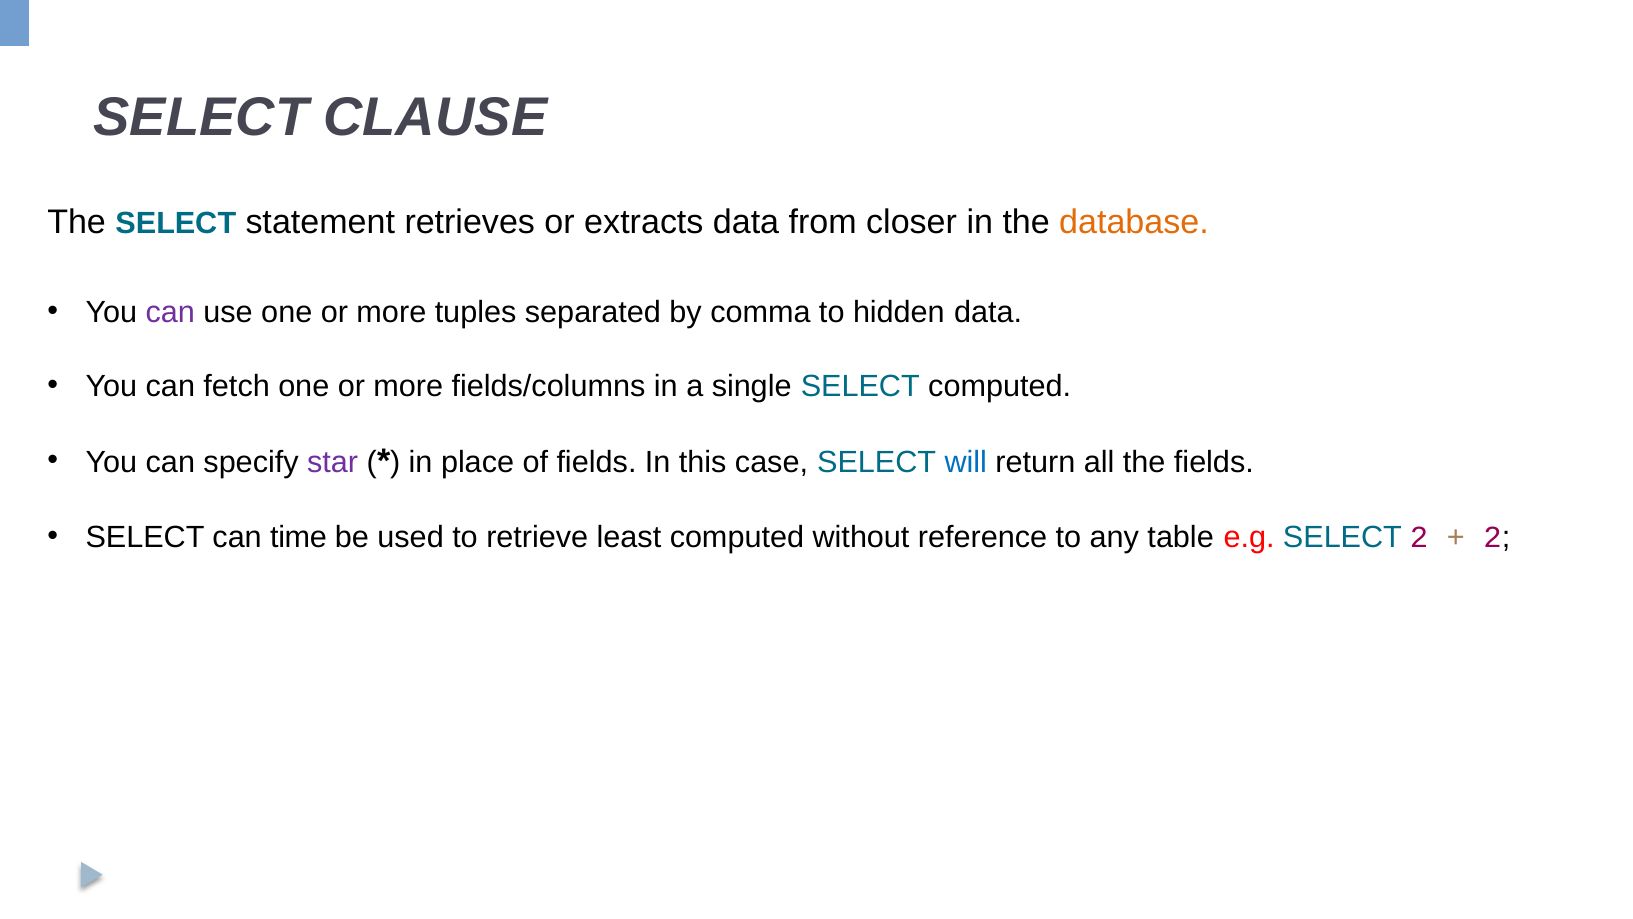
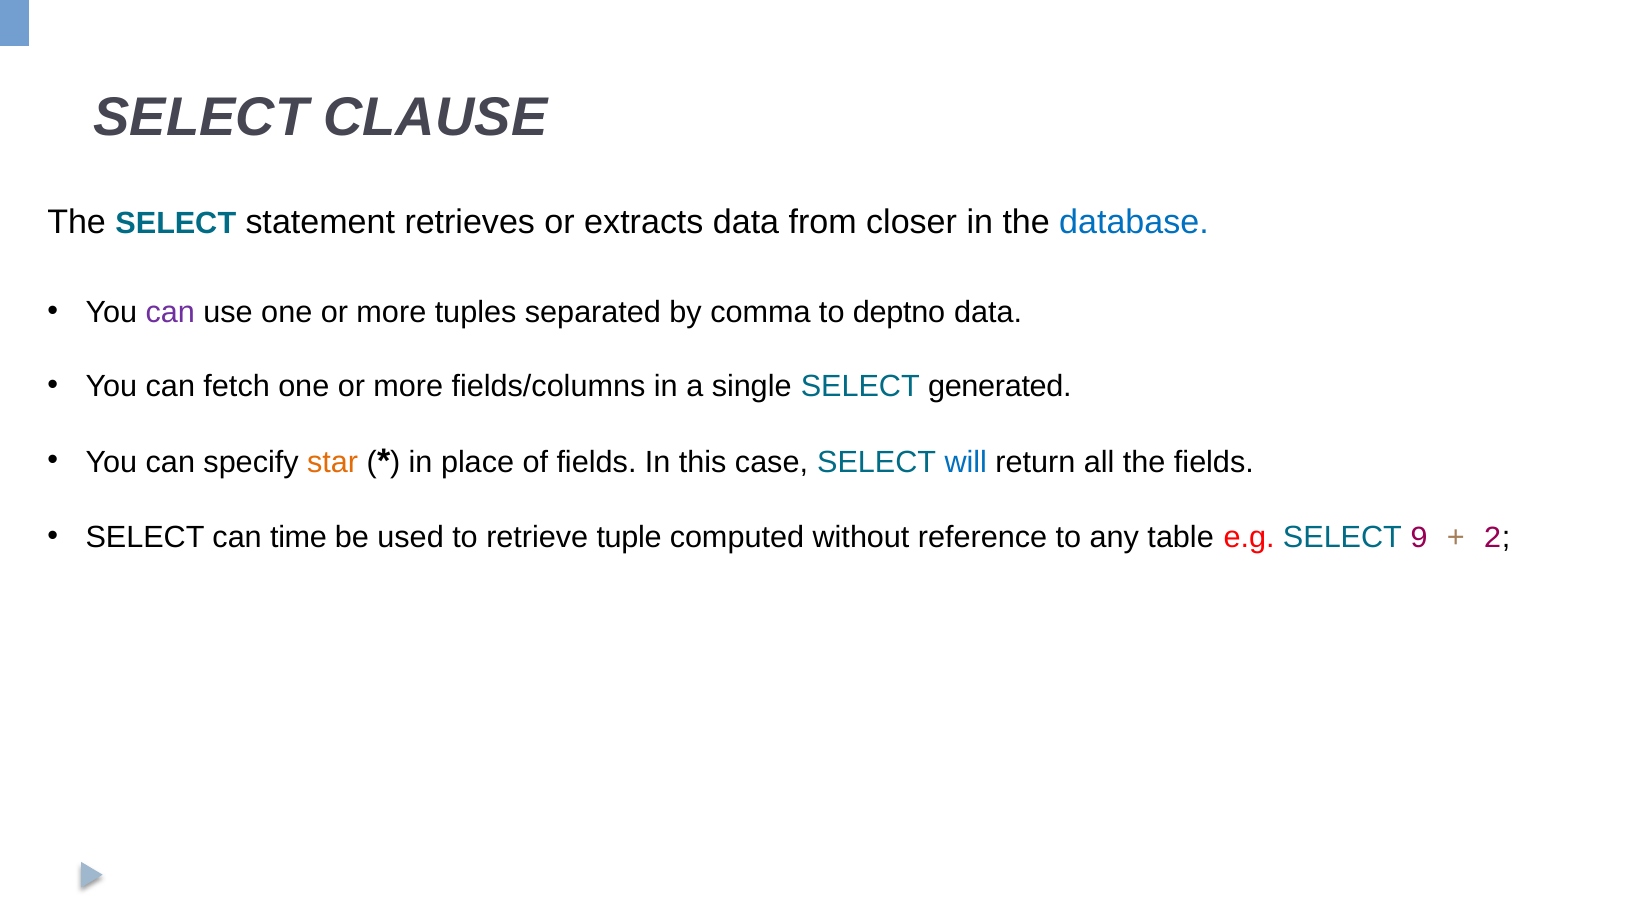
database colour: orange -> blue
hidden: hidden -> deptno
SELECT computed: computed -> generated
star colour: purple -> orange
least: least -> tuple
SELECT 2: 2 -> 9
